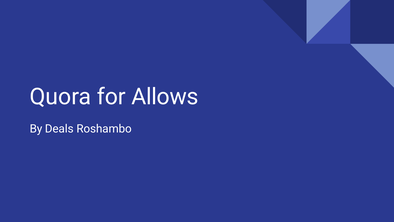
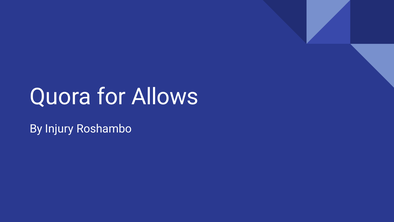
Deals: Deals -> Injury
